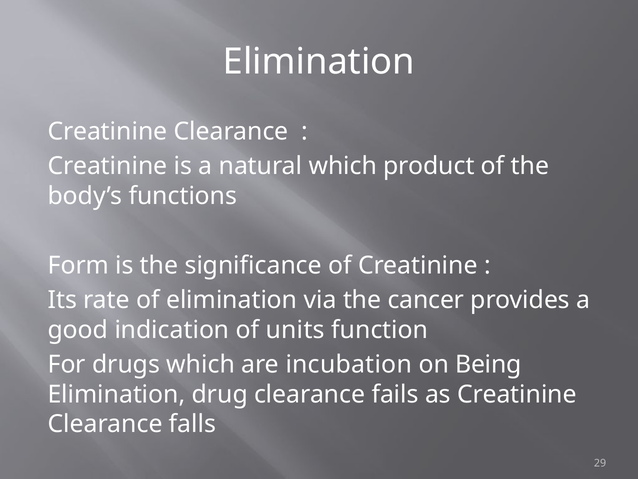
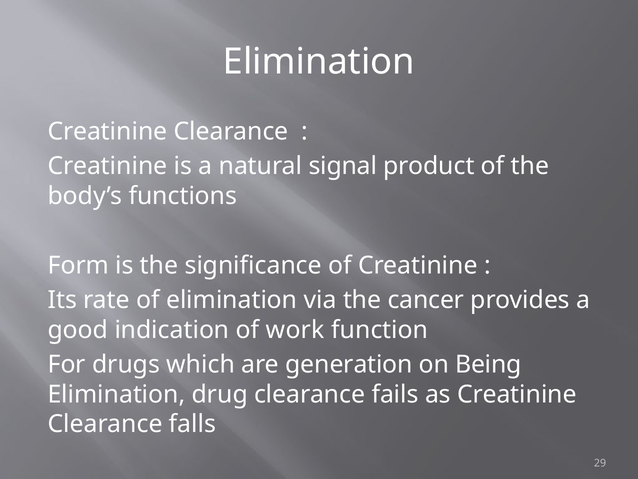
natural which: which -> signal
units: units -> work
incubation: incubation -> generation
